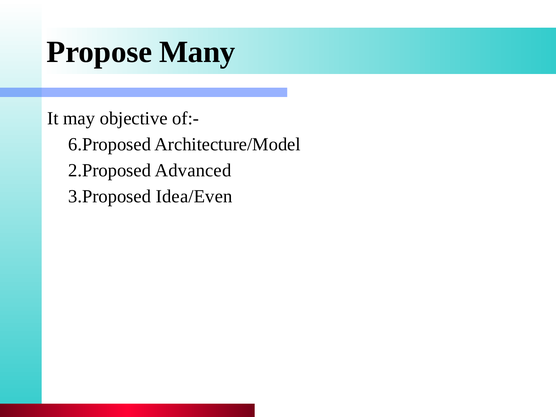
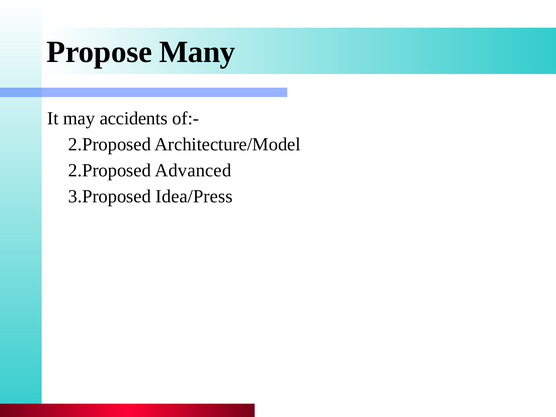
objective: objective -> accidents
6.Proposed at (110, 144): 6.Proposed -> 2.Proposed
Idea/Even: Idea/Even -> Idea/Press
